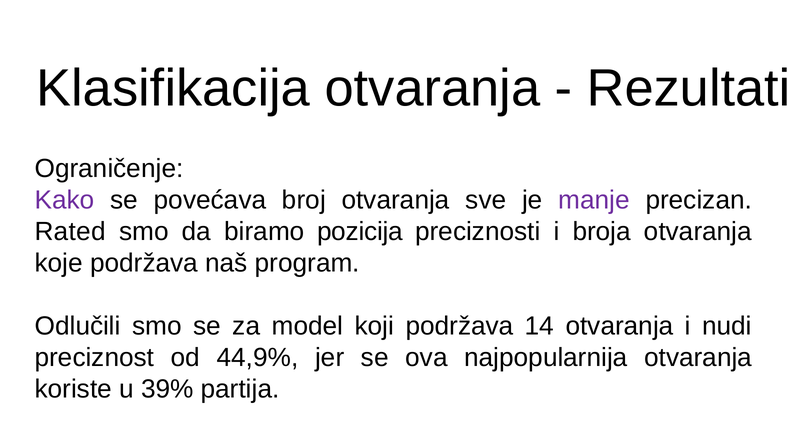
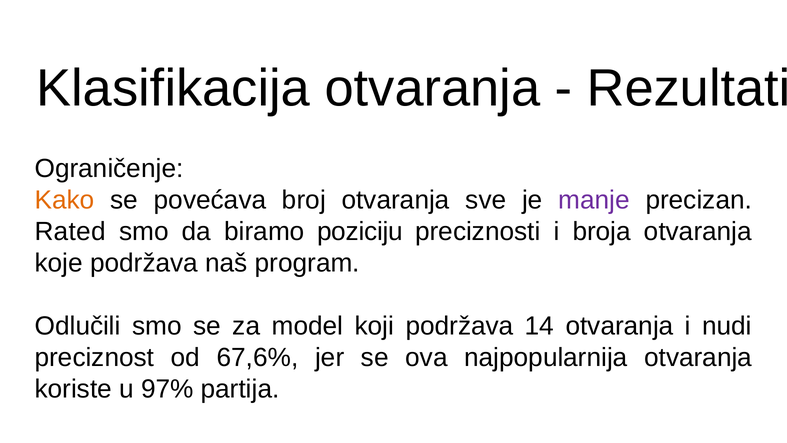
Kako colour: purple -> orange
pozicija: pozicija -> poziciju
44,9%: 44,9% -> 67,6%
39%: 39% -> 97%
